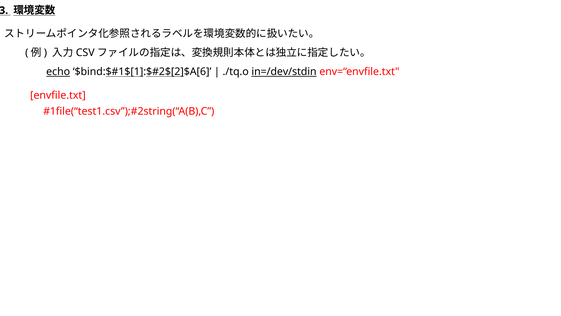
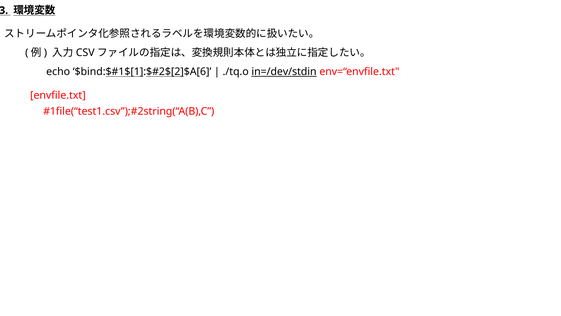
echo underline: present -> none
